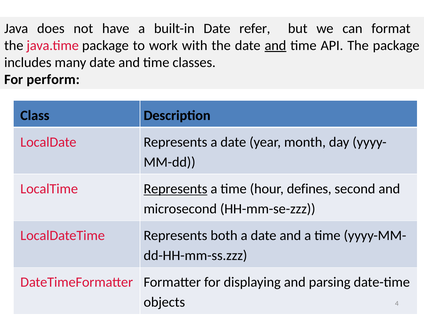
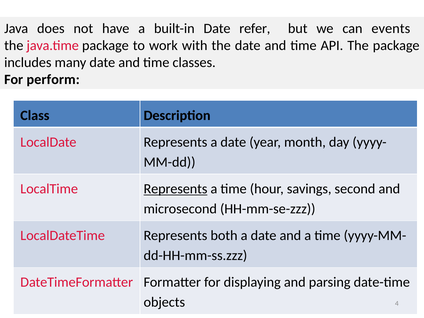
format: format -> events
and at (275, 45) underline: present -> none
defines: defines -> savings
